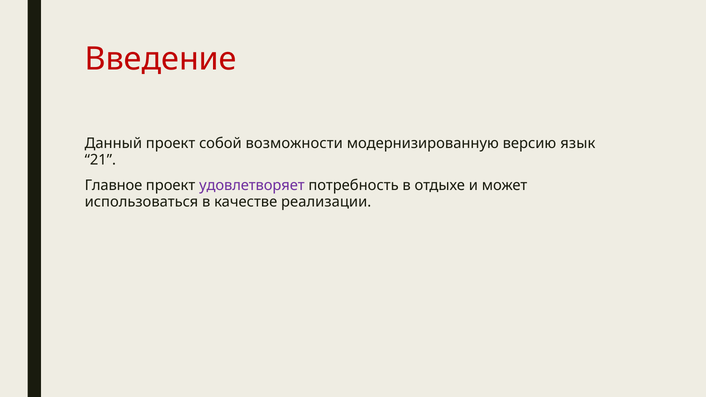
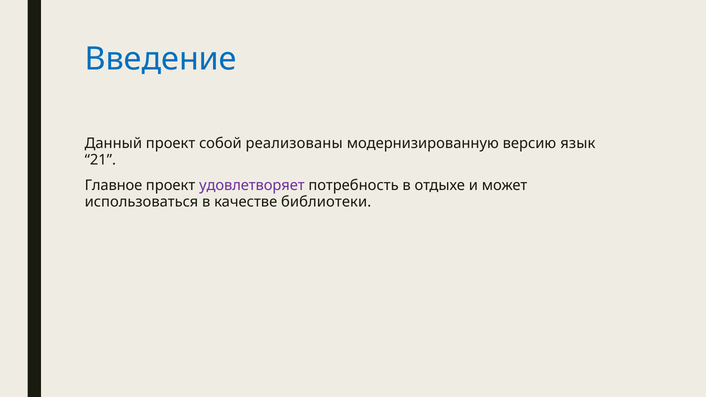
Введение colour: red -> blue
возможности: возможности -> реализованы
реализации: реализации -> библиотеки
